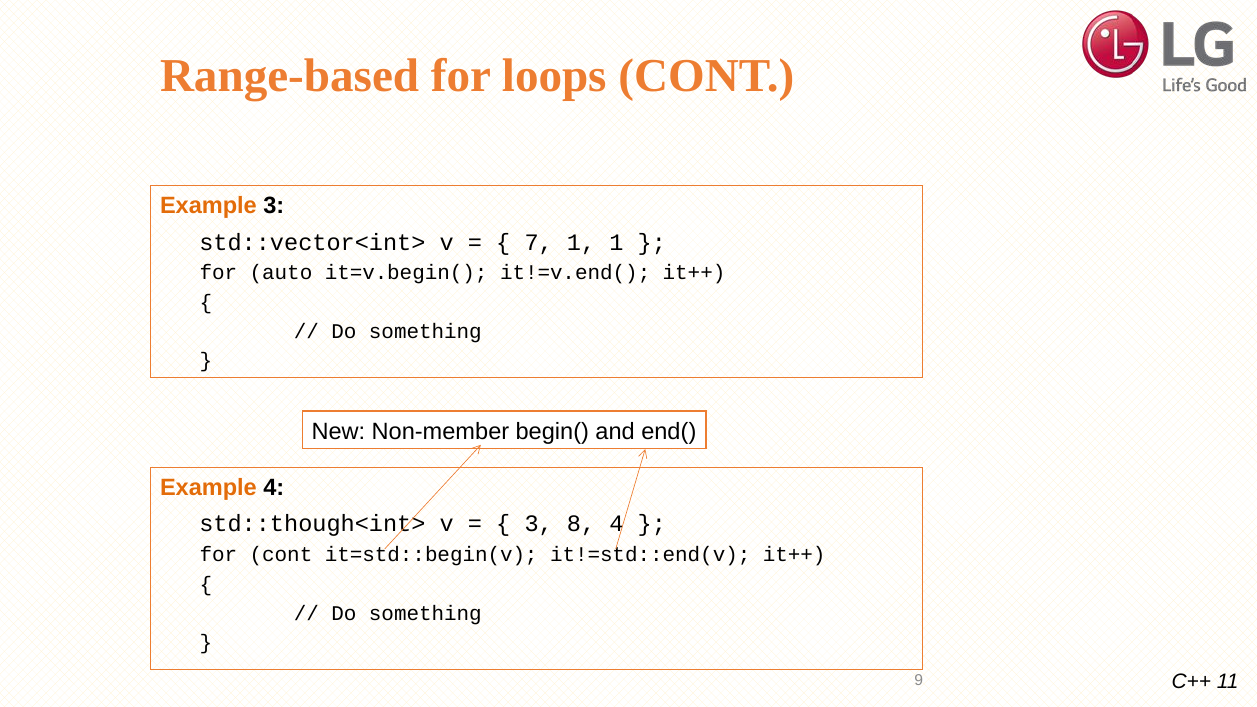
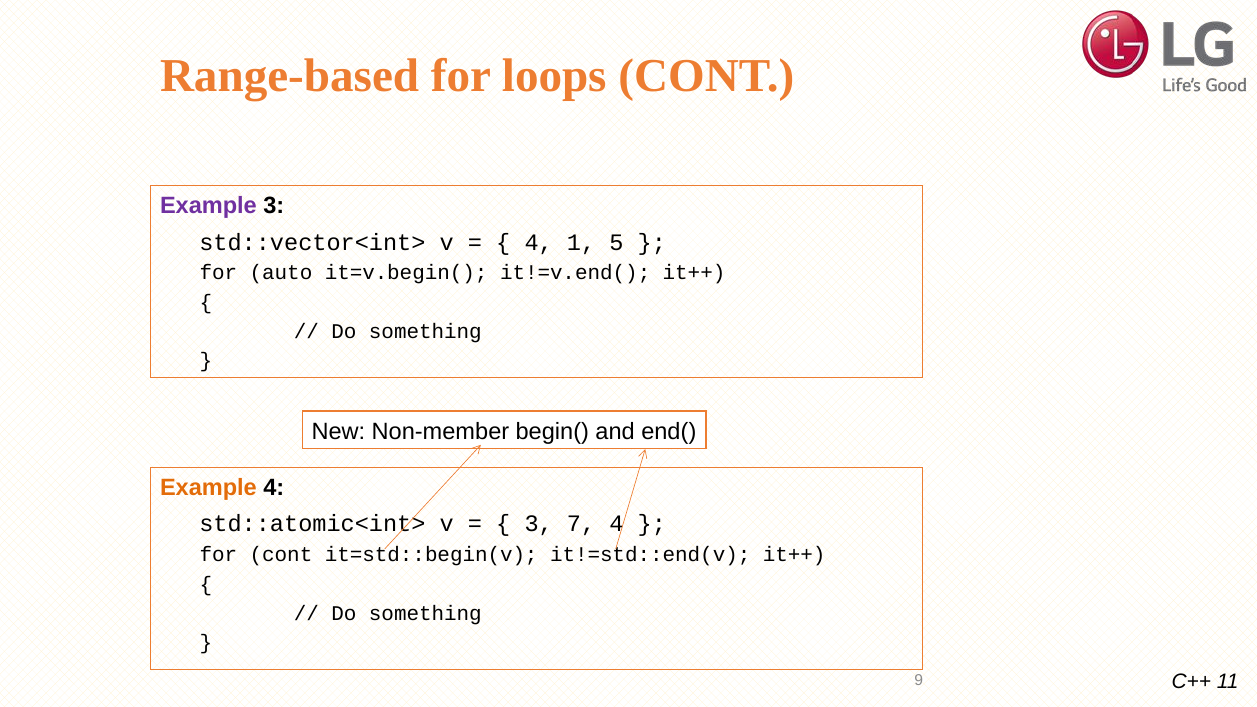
Example at (208, 206) colour: orange -> purple
7 at (539, 242): 7 -> 4
1 1: 1 -> 5
std::though<int>: std::though<int> -> std::atomic<int>
8: 8 -> 7
